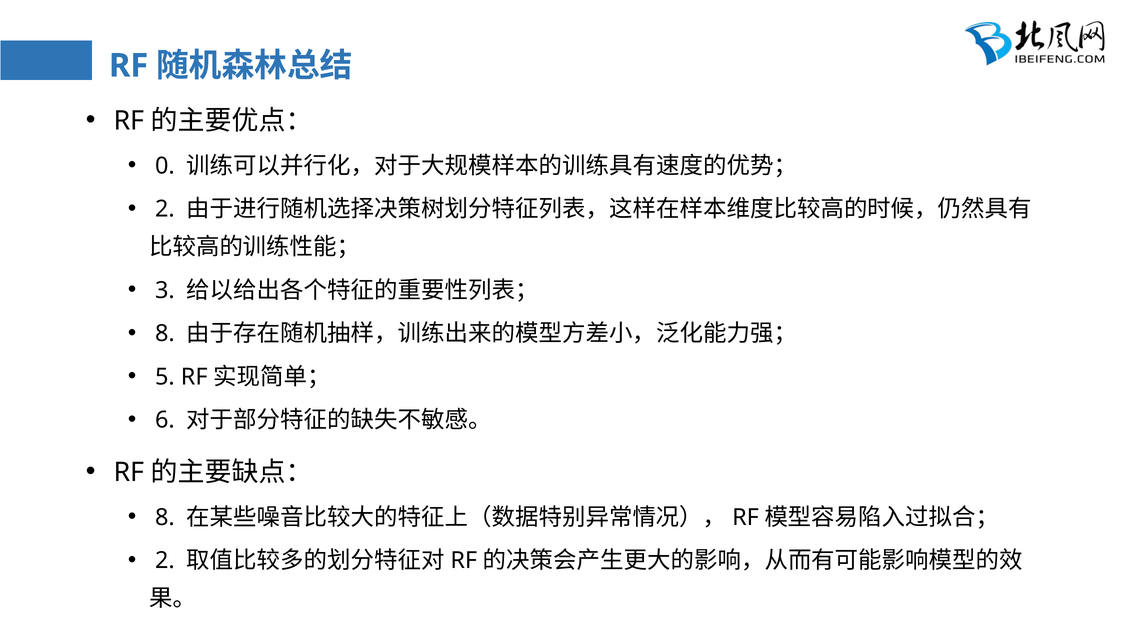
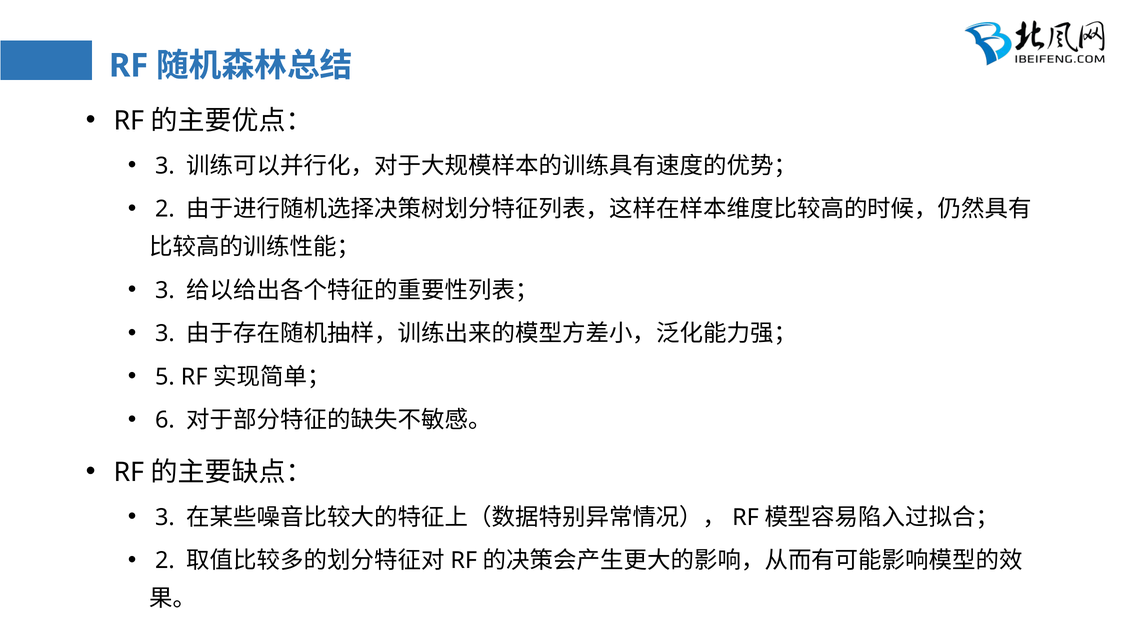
0 at (165, 166): 0 -> 3
8 at (165, 333): 8 -> 3
8 at (165, 517): 8 -> 3
